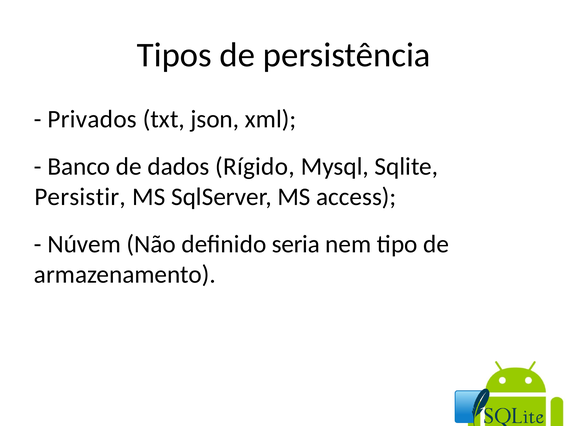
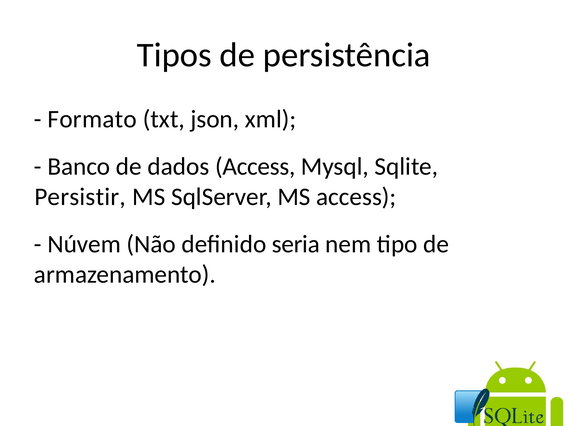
Privados: Privados -> Formato
dados Rígido: Rígido -> Access
